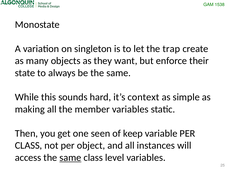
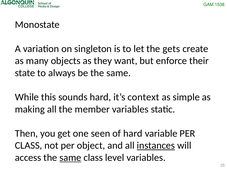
trap: trap -> gets
of keep: keep -> hard
instances underline: none -> present
